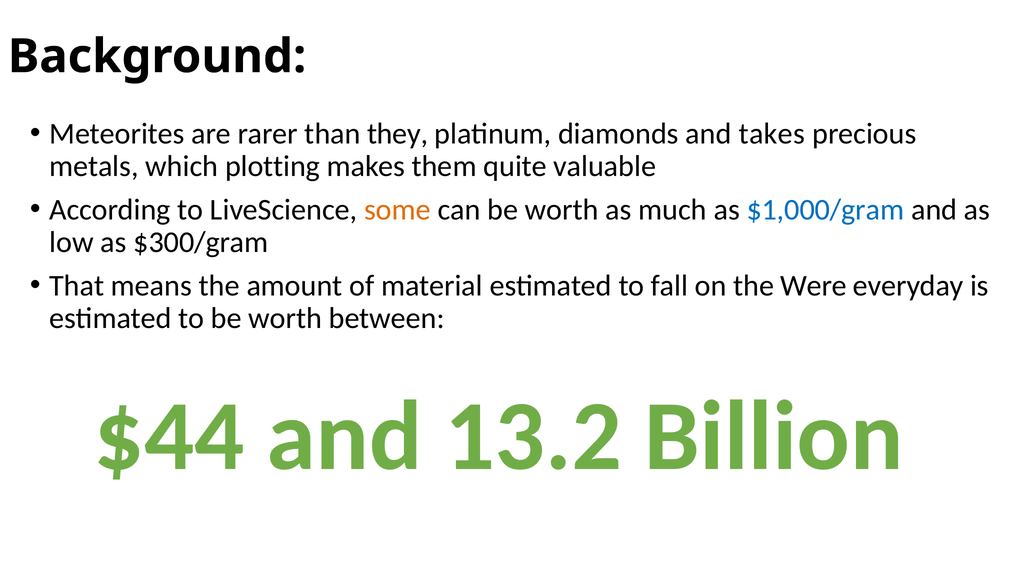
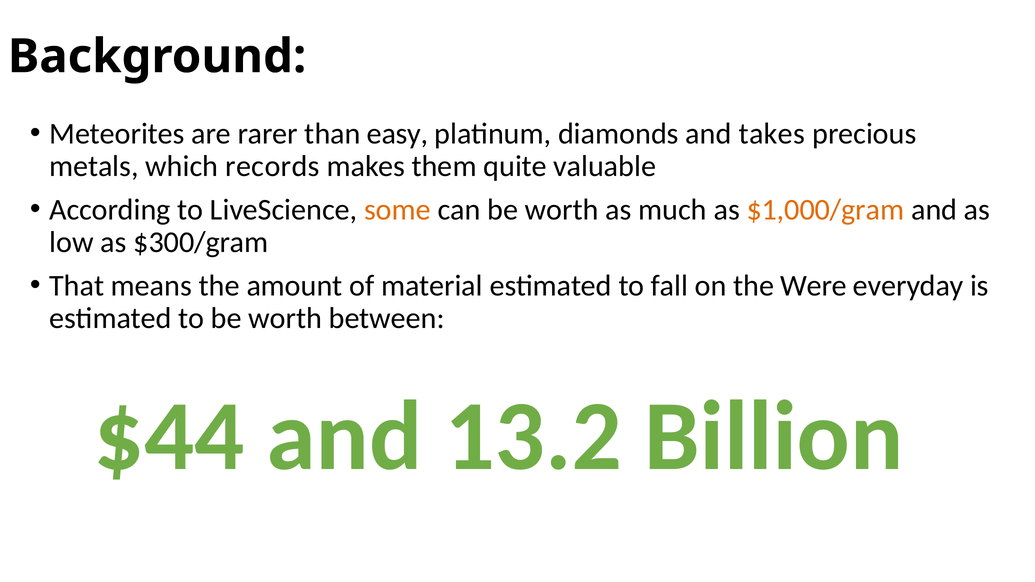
they: they -> easy
plotting: plotting -> records
$1,000/gram colour: blue -> orange
